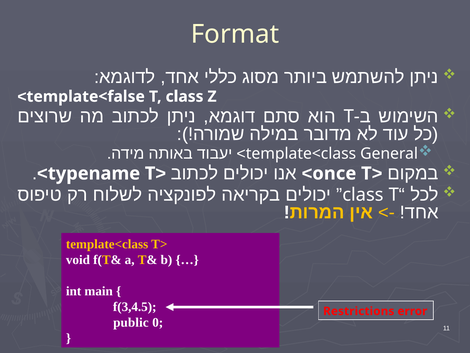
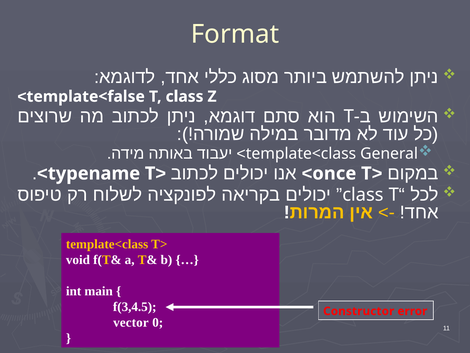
Restrictions: Restrictions -> Constructor
public: public -> vector
